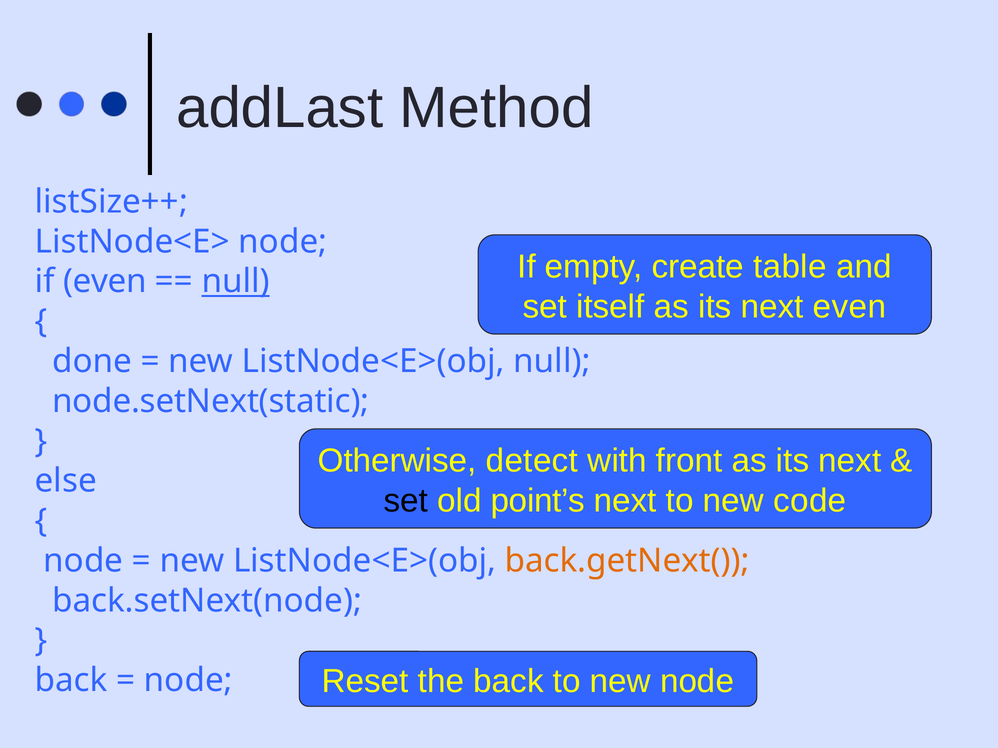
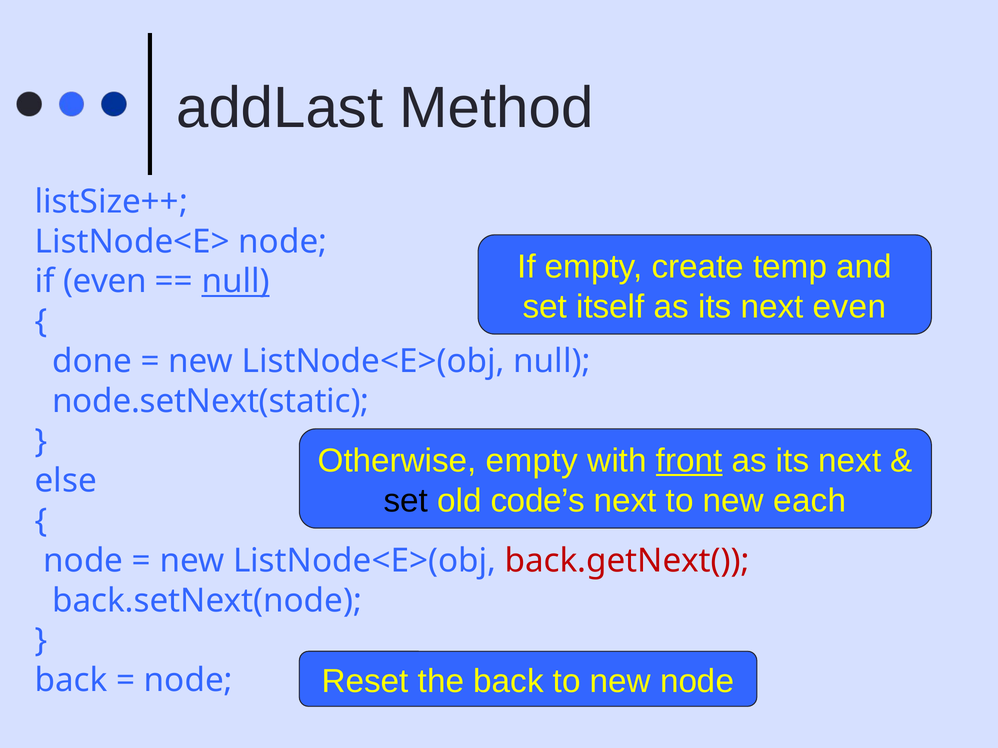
table: table -> temp
Otherwise detect: detect -> empty
front underline: none -> present
point’s: point’s -> code’s
code: code -> each
back.getNext( colour: orange -> red
